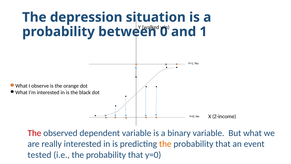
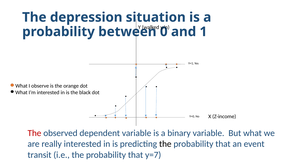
the at (165, 144) colour: orange -> black
tested: tested -> transit
that y=0: y=0 -> y=7
